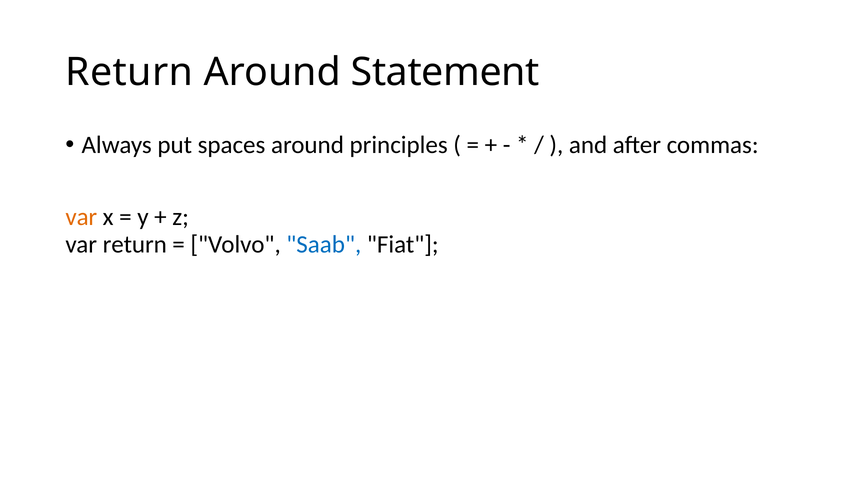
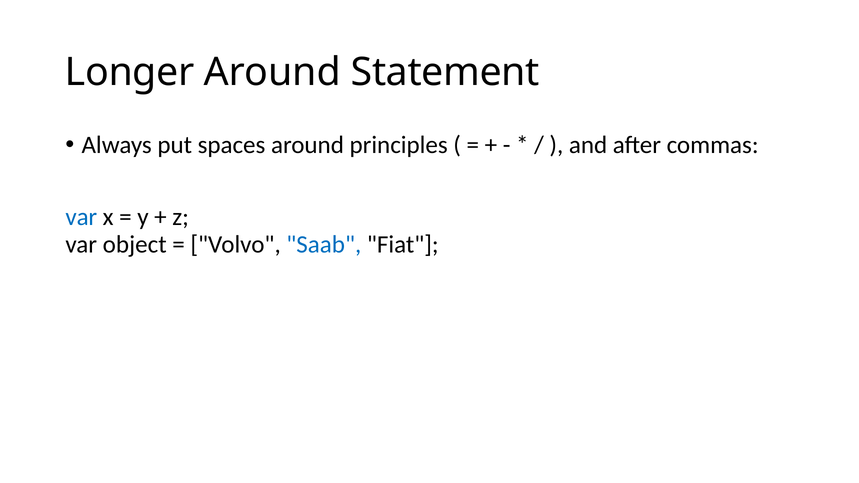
Return at (129, 72): Return -> Longer
var at (81, 217) colour: orange -> blue
var return: return -> object
